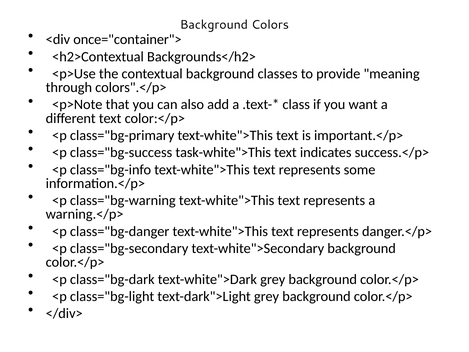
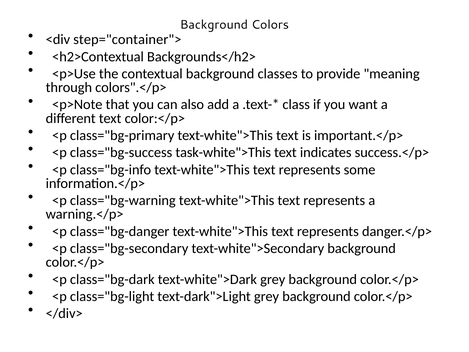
once="container">: once="container"> -> step="container">
